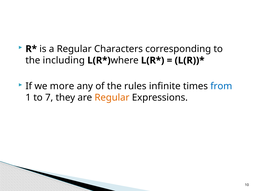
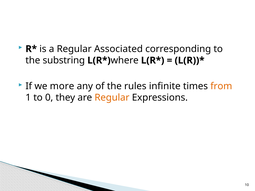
Characters: Characters -> Associated
including: including -> substring
from colour: blue -> orange
7: 7 -> 0
